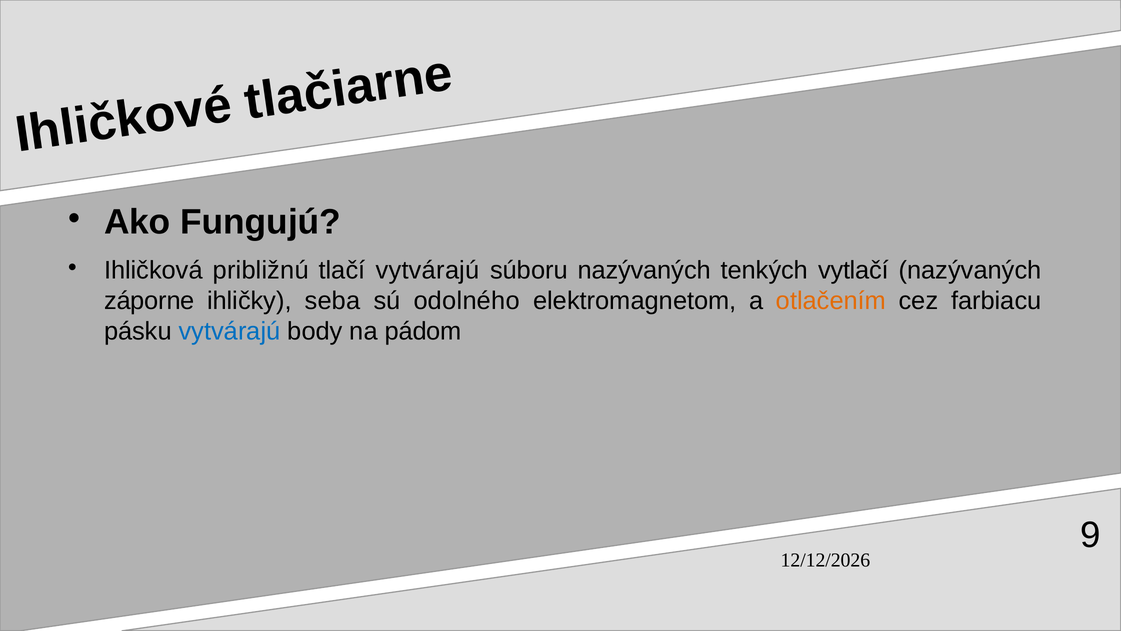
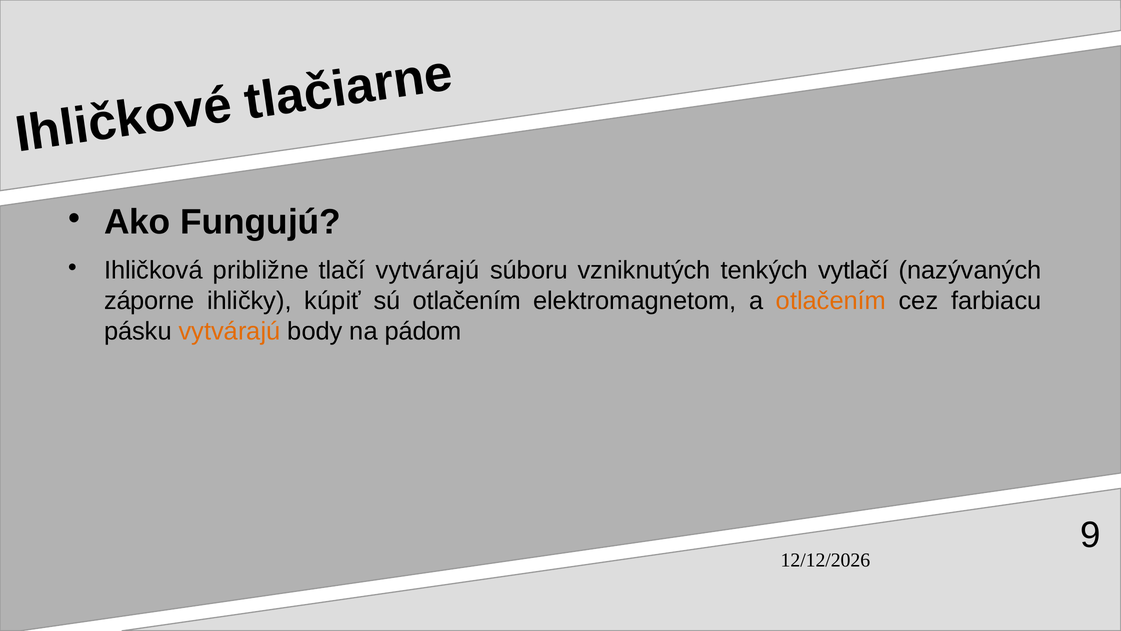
približnú: približnú -> približne
súboru nazývaných: nazývaných -> vzniknutých
seba: seba -> kúpiť
sú odolného: odolného -> otlačením
vytvárajú at (230, 331) colour: blue -> orange
